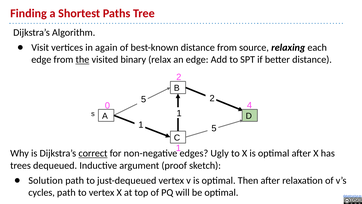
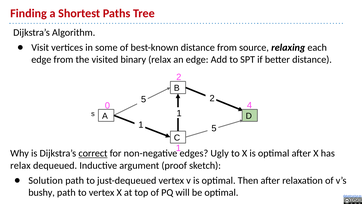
again: again -> some
the underline: present -> none
trees at (21, 165): trees -> relax
cycles: cycles -> bushy
